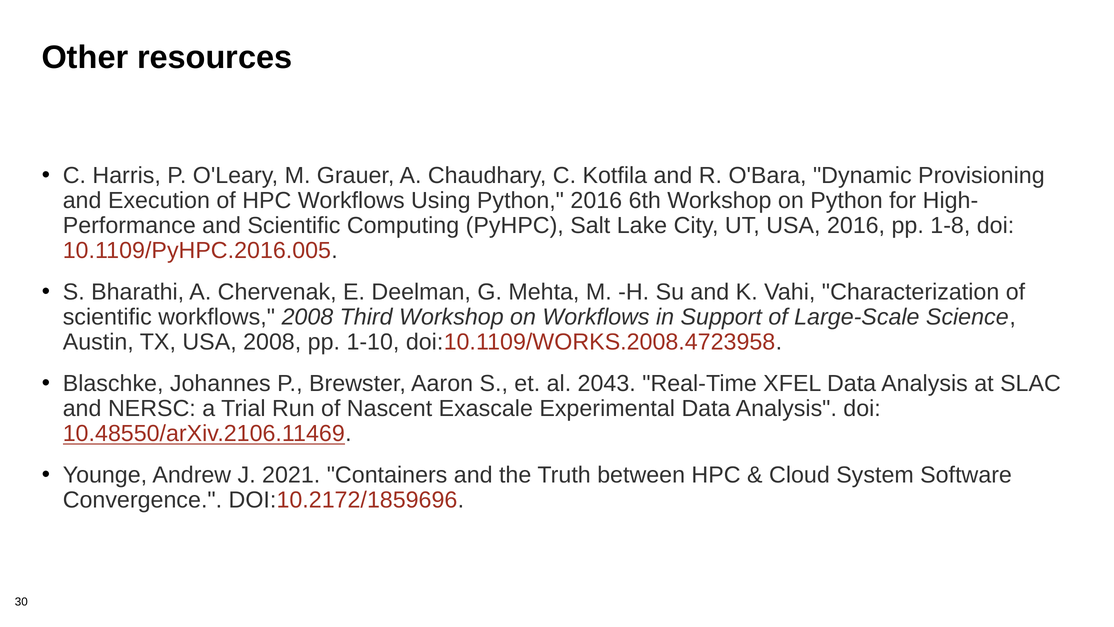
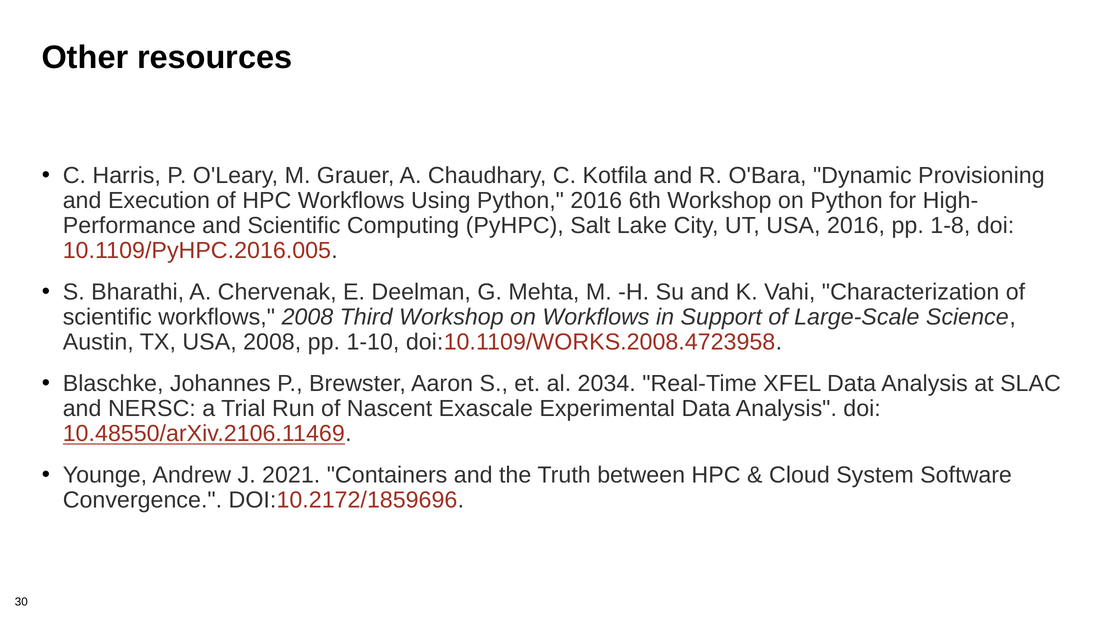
2043: 2043 -> 2034
